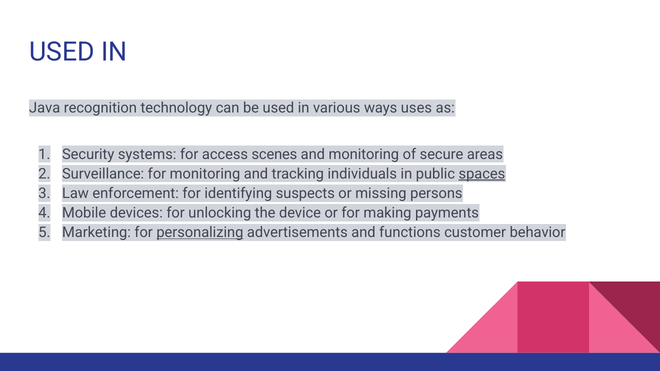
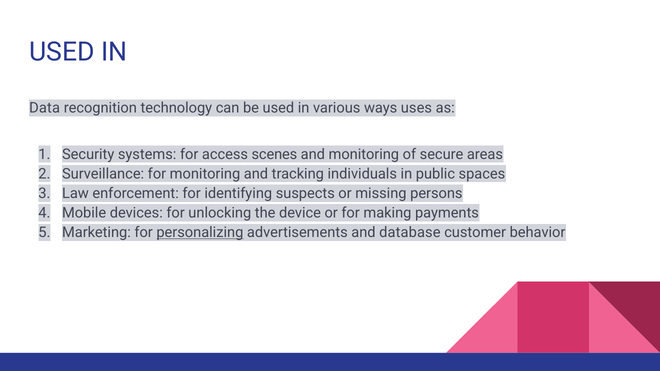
Java: Java -> Data
spaces underline: present -> none
functions: functions -> database
